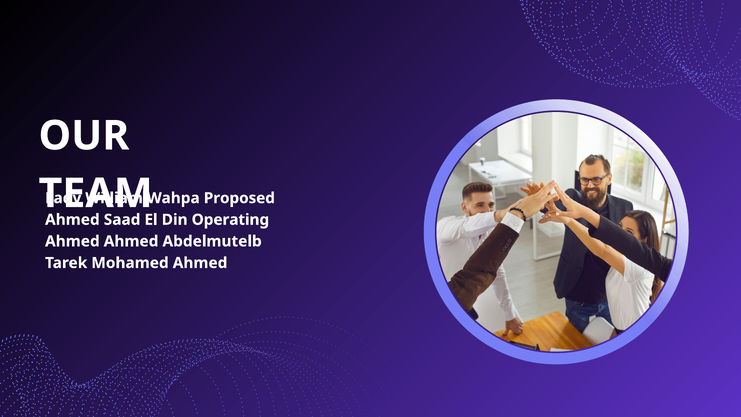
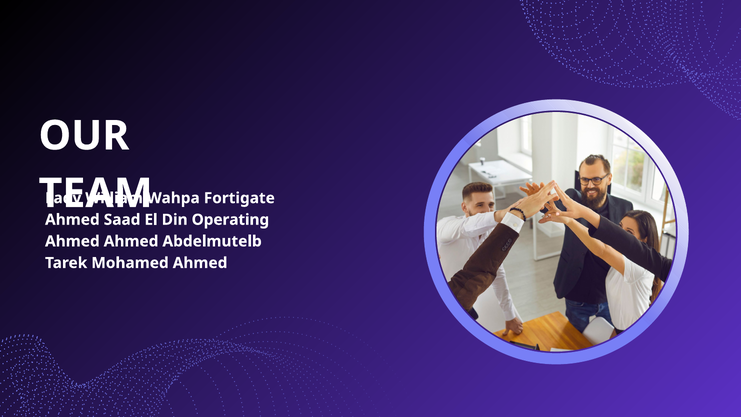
Proposed: Proposed -> Fortigate
